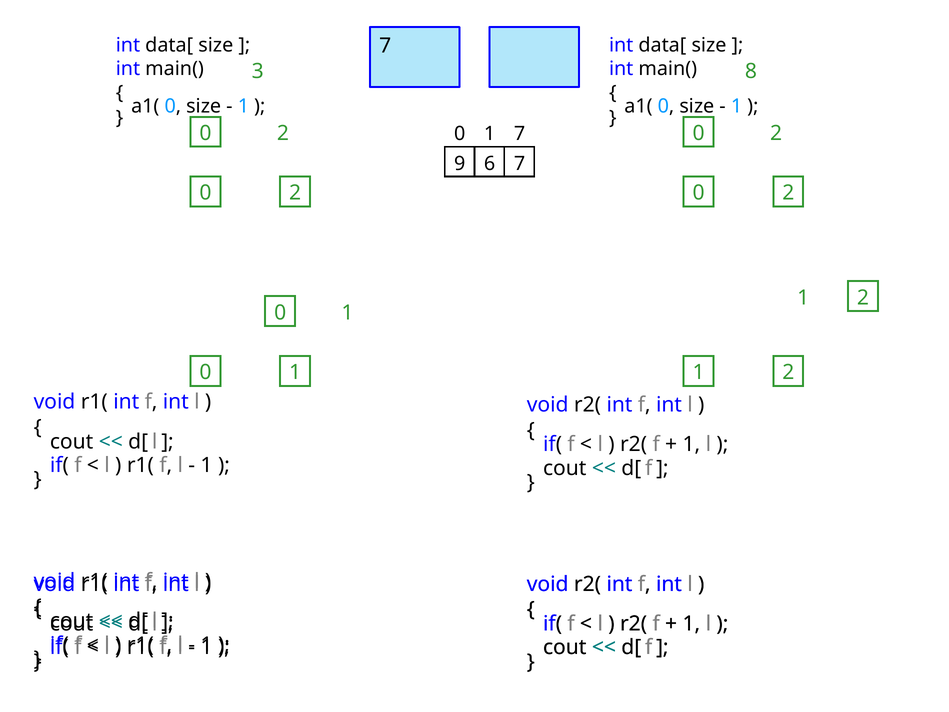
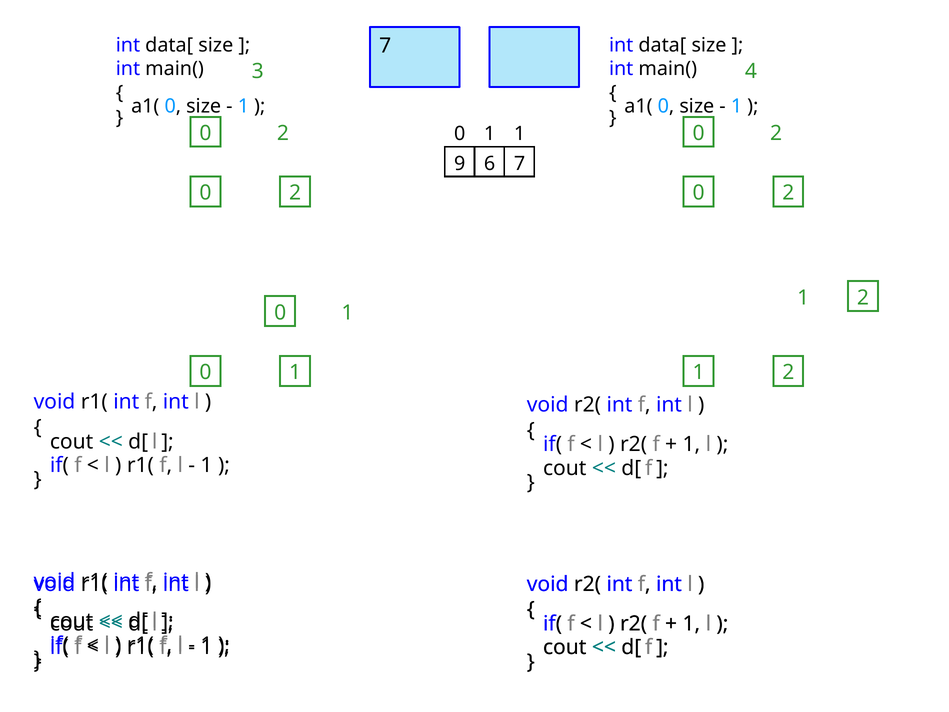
8: 8 -> 4
1 7: 7 -> 1
